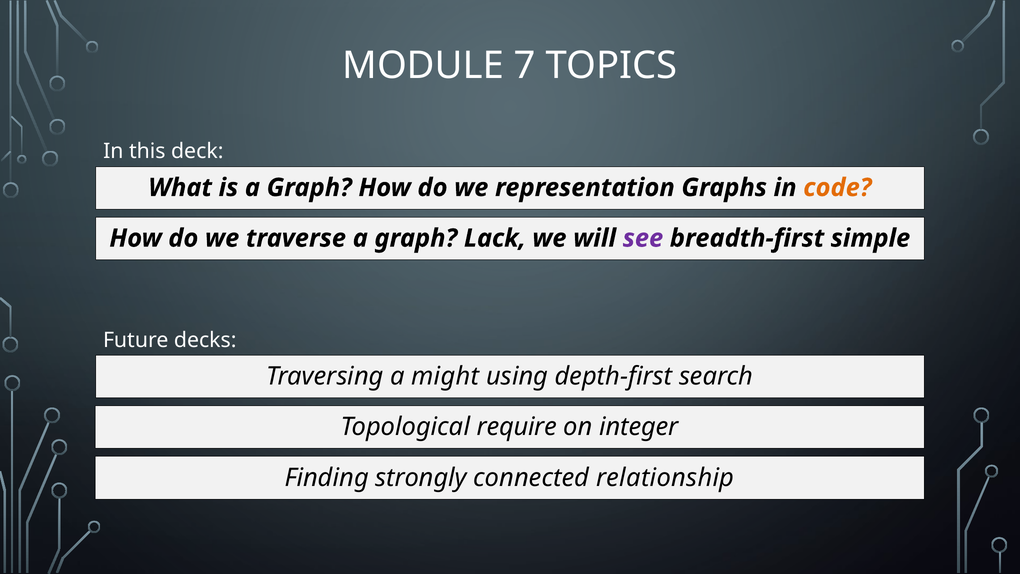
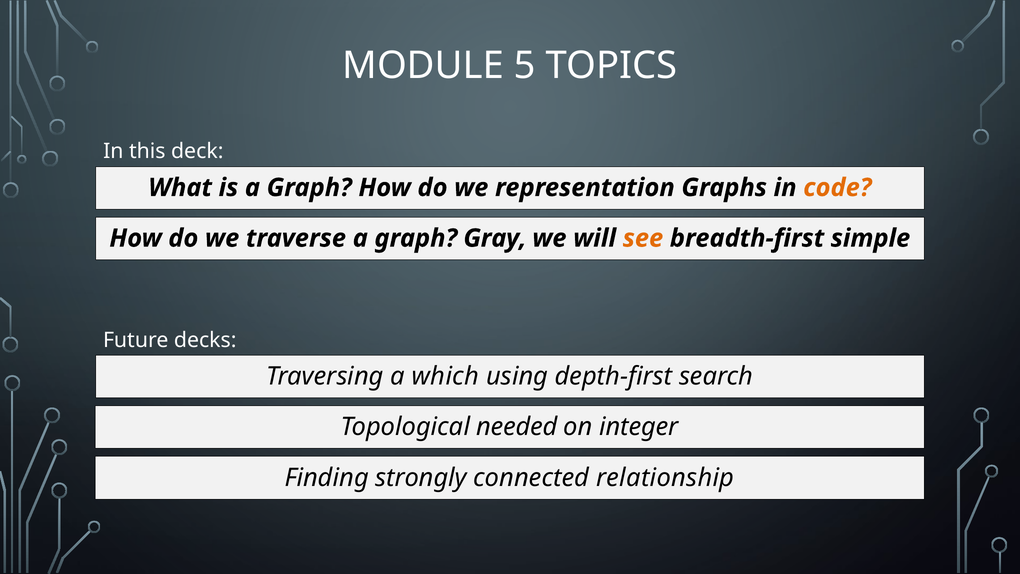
7: 7 -> 5
Lack: Lack -> Gray
see colour: purple -> orange
might: might -> which
require: require -> needed
